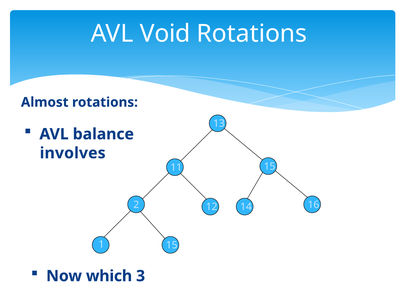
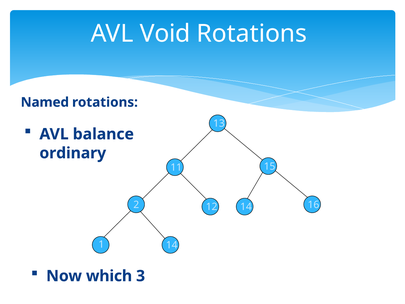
Almost: Almost -> Named
involves: involves -> ordinary
1 15: 15 -> 14
